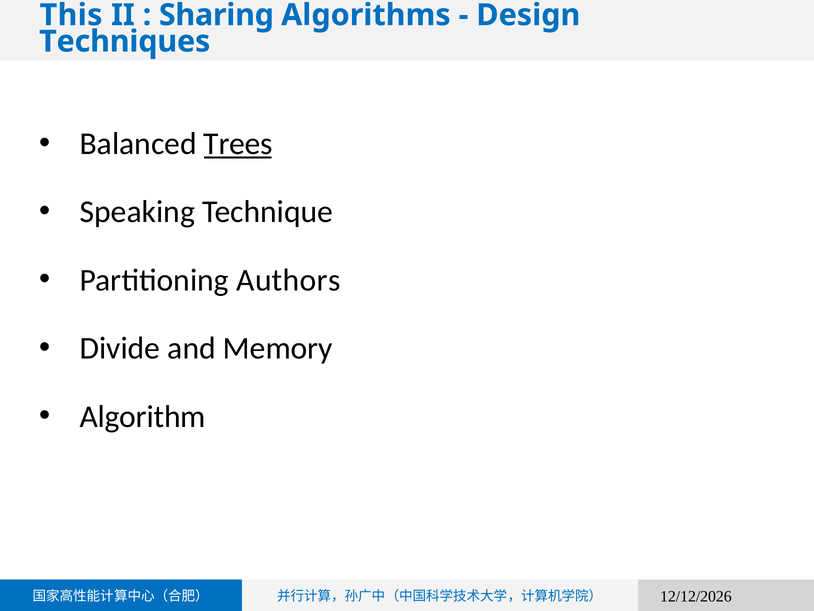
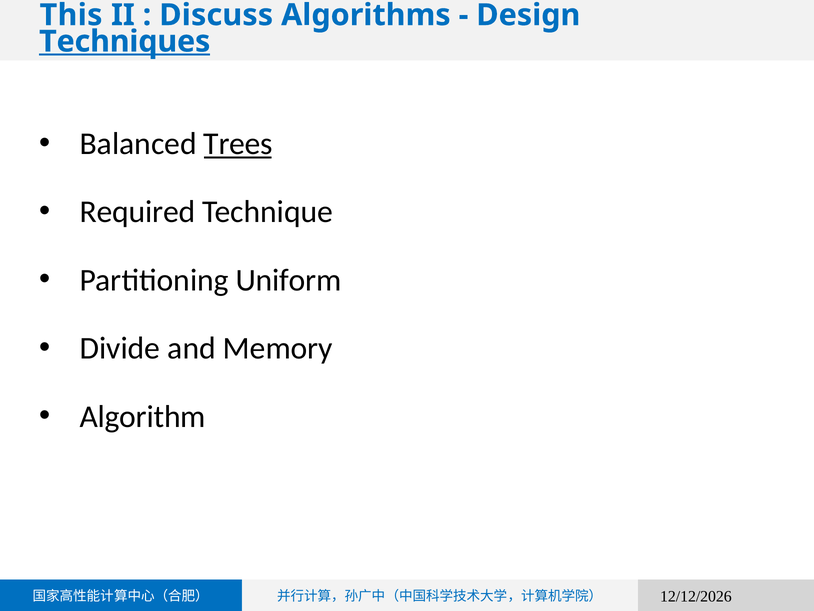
Sharing: Sharing -> Discuss
Techniques underline: none -> present
Speaking: Speaking -> Required
Authors: Authors -> Uniform
